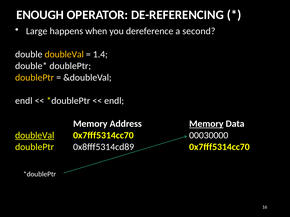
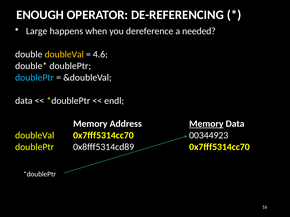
second: second -> needed
1.4: 1.4 -> 4.6
doublePtr at (35, 78) colour: yellow -> light blue
endl at (24, 101): endl -> data
doubleVal at (35, 136) underline: present -> none
00030000: 00030000 -> 00344923
